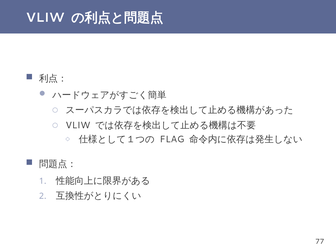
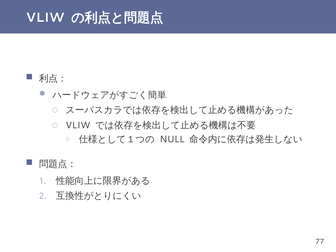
FLAG: FLAG -> NULL
